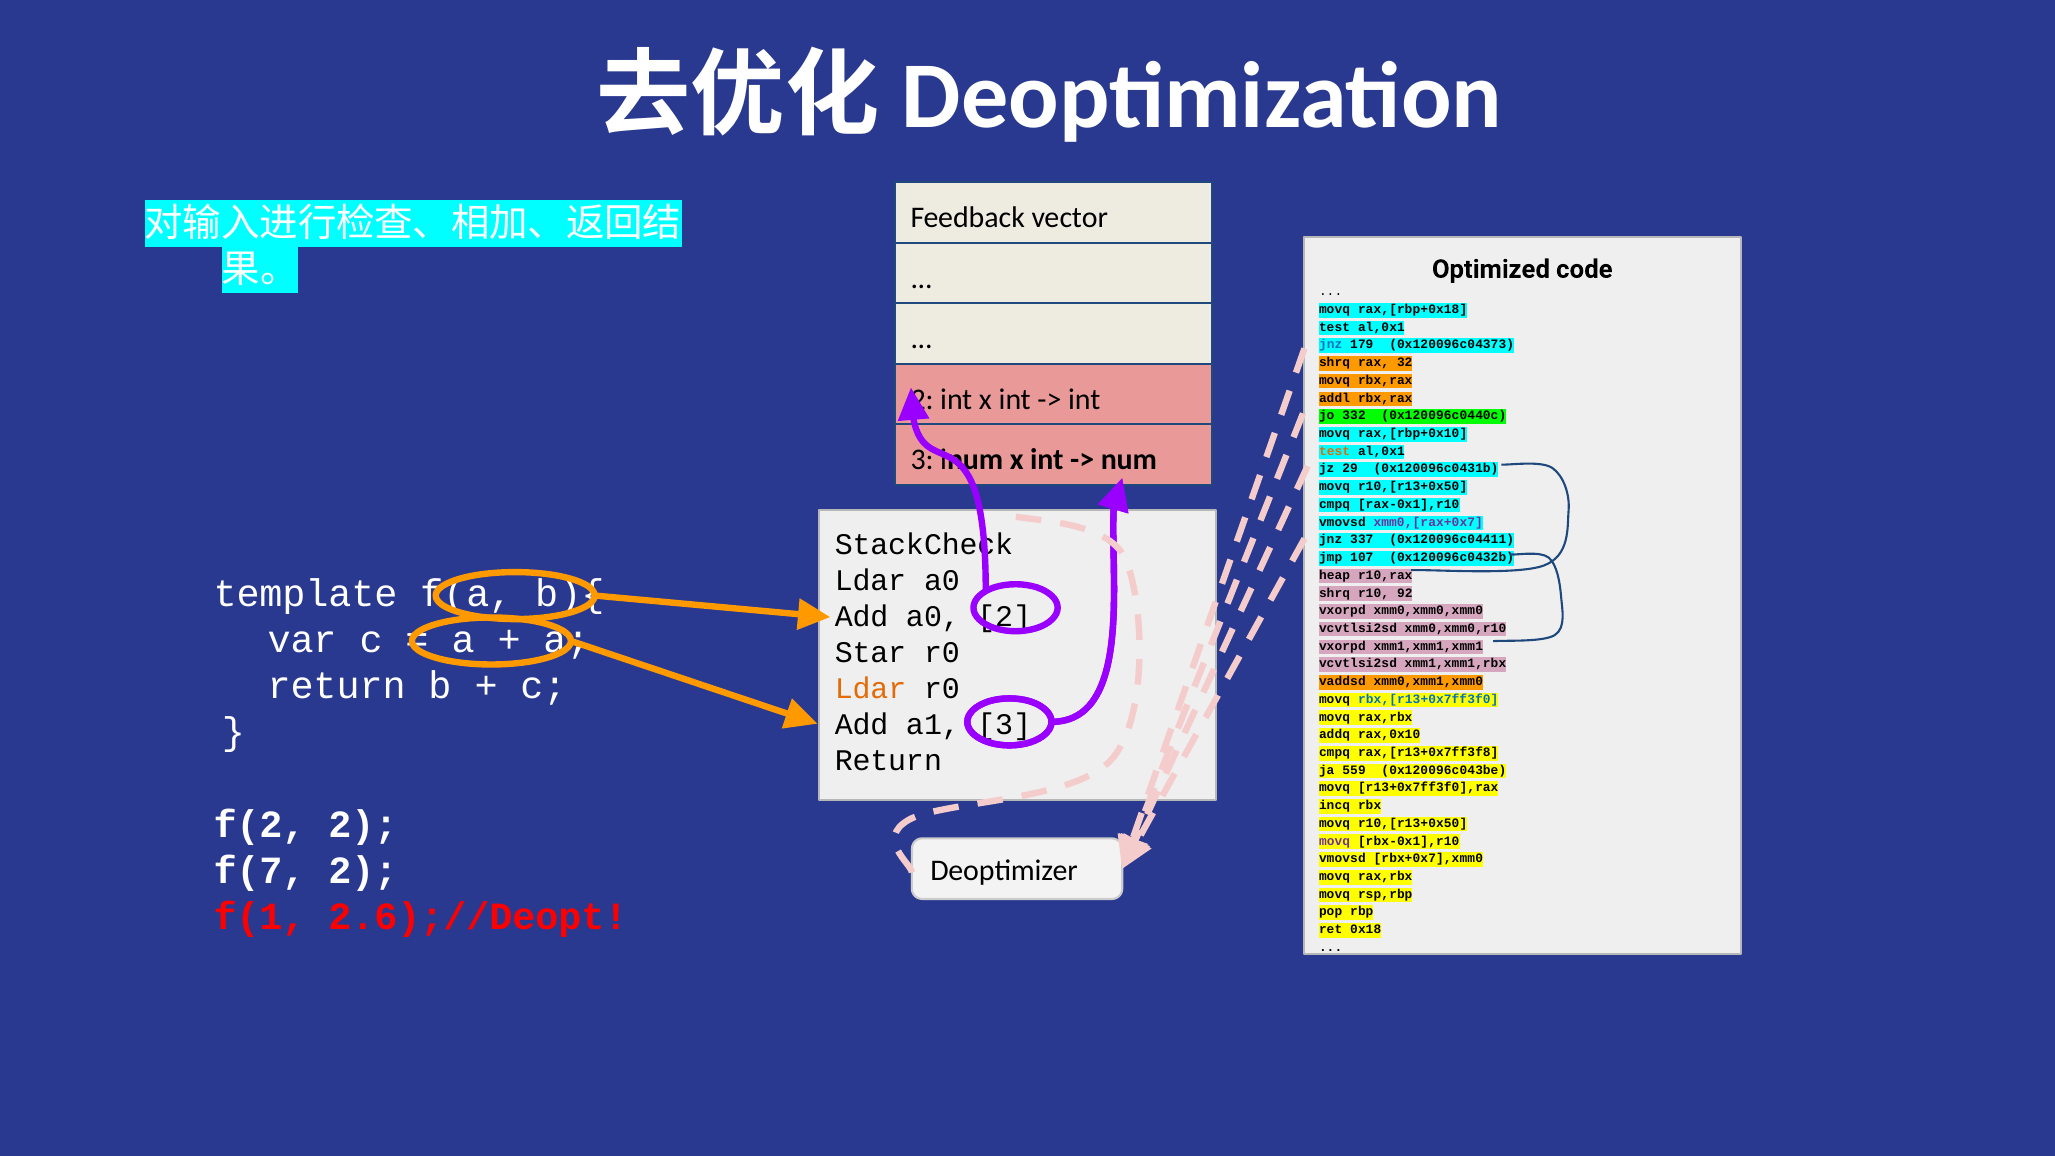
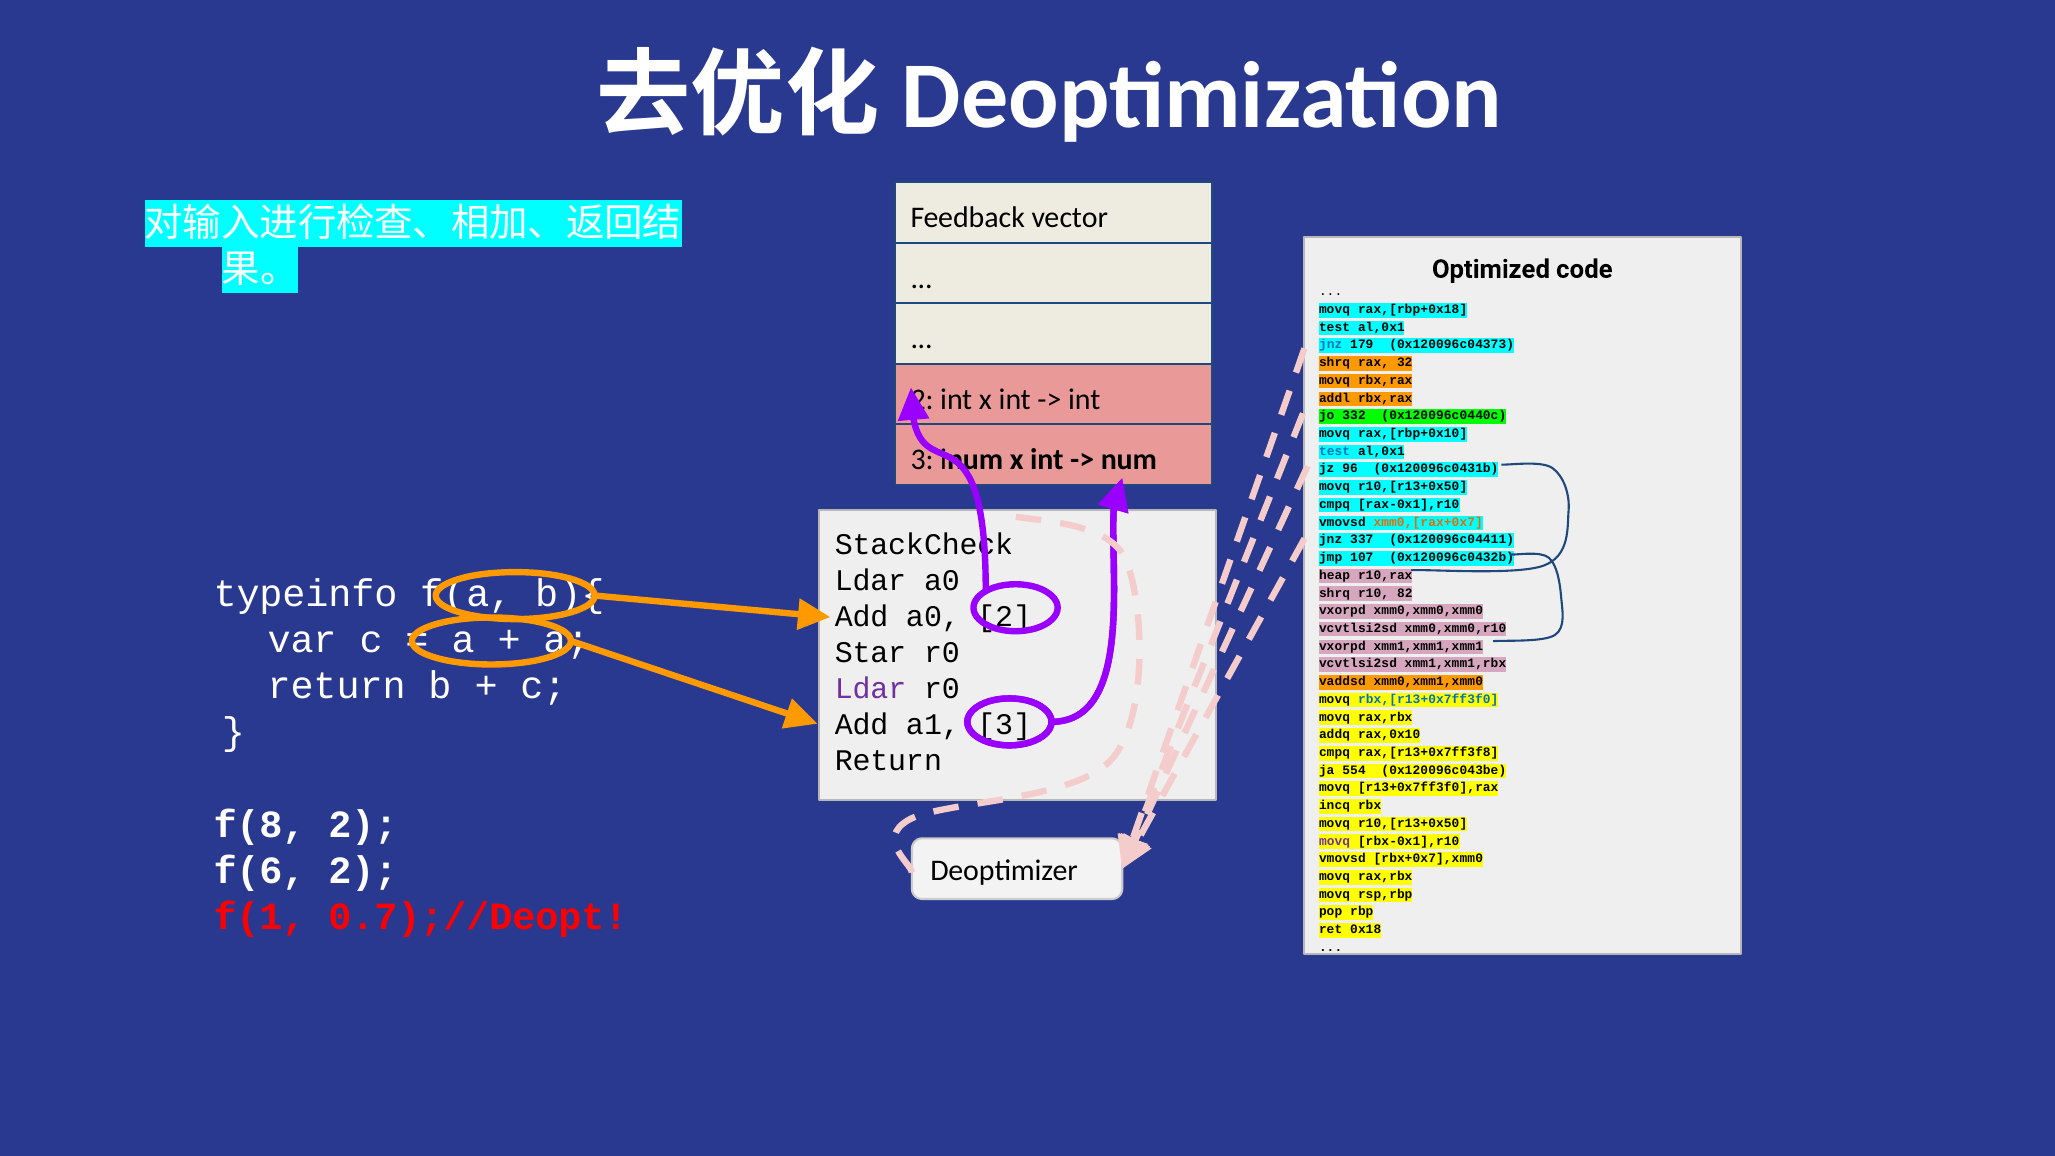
test at (1335, 451) colour: orange -> blue
29: 29 -> 96
xmm0,[rax+0x7 colour: purple -> orange
template: template -> typeinfo
92: 92 -> 82
Ldar at (871, 689) colour: orange -> purple
559: 559 -> 554
f(2: f(2 -> f(8
f(7: f(7 -> f(6
2.6);//Deopt: 2.6);//Deopt -> 0.7);//Deopt
